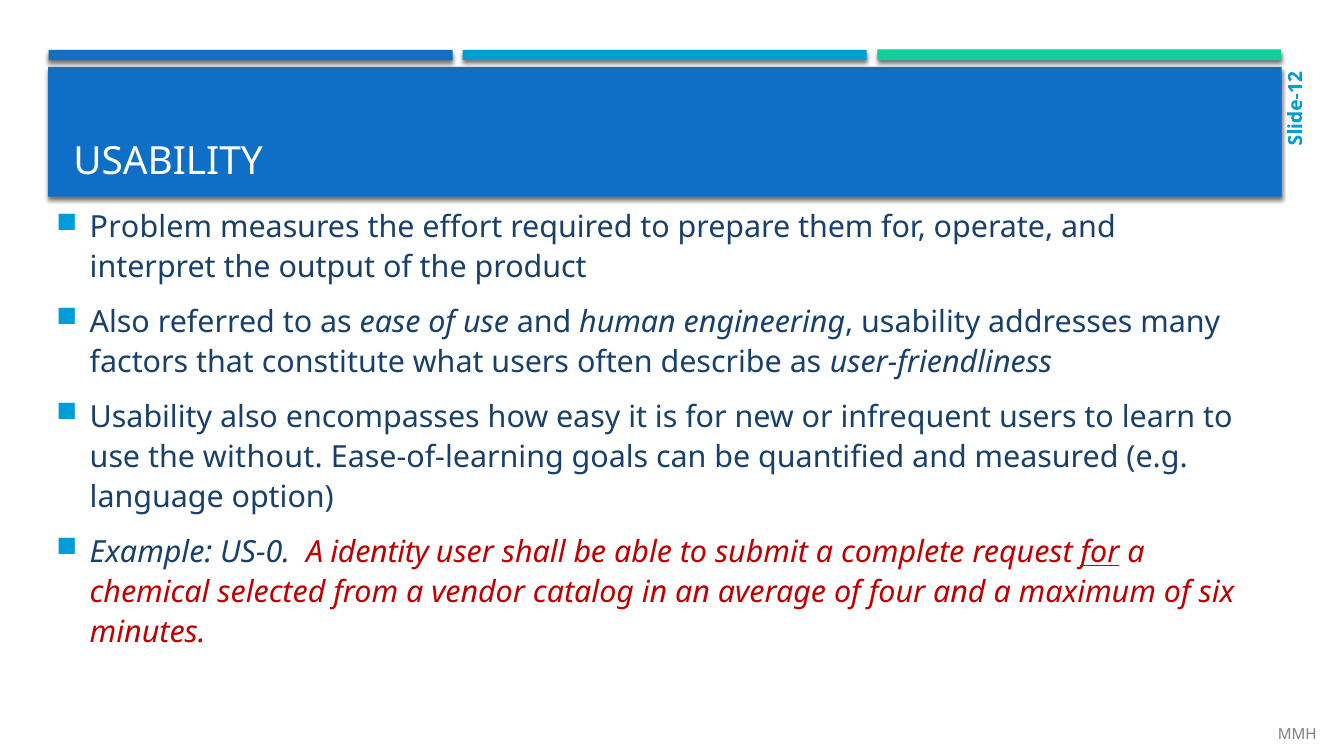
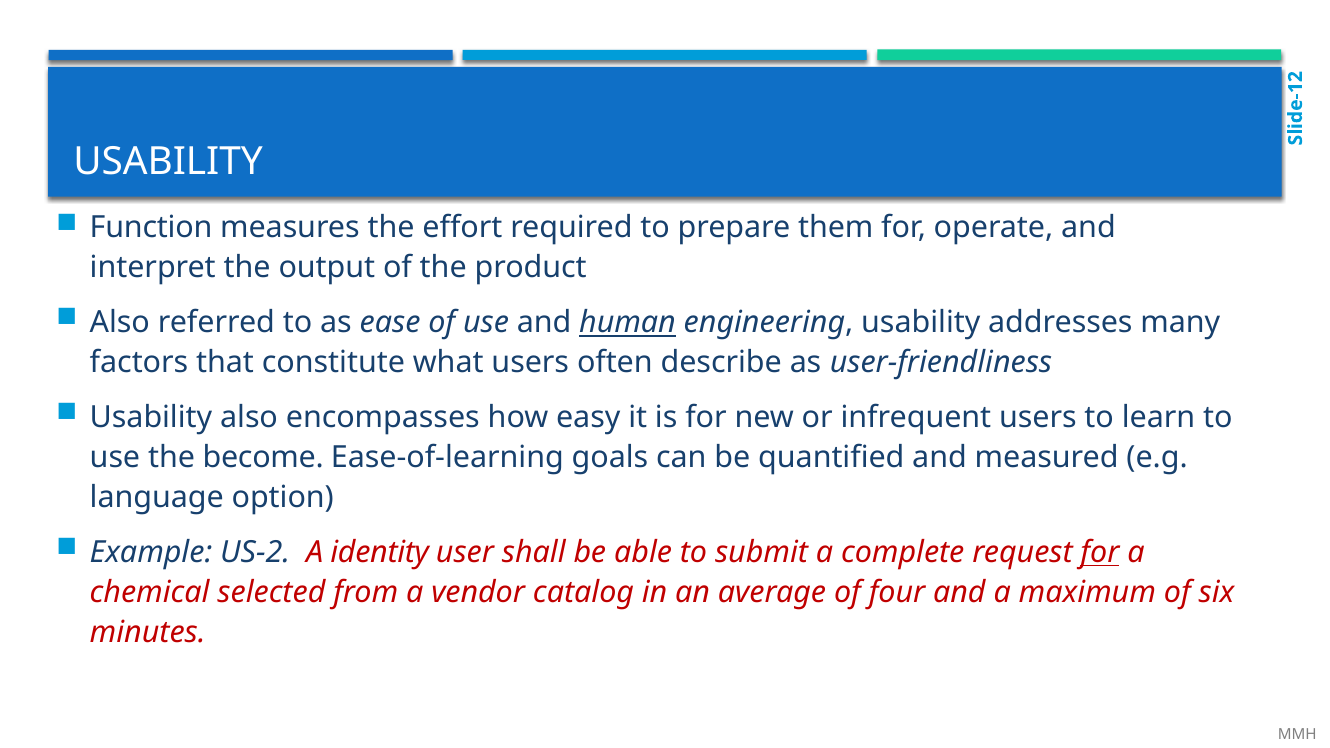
Problem: Problem -> Function
human underline: none -> present
without: without -> become
US-0: US-0 -> US-2
